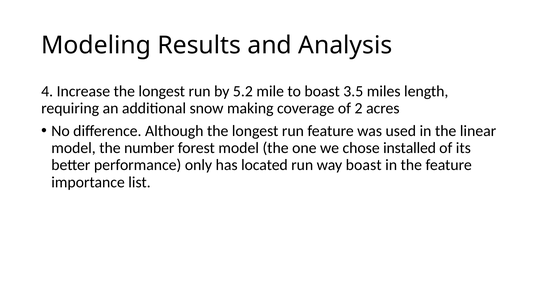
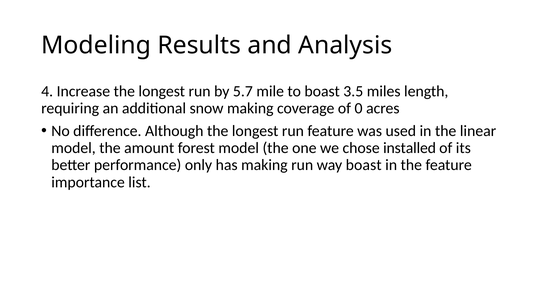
5.2: 5.2 -> 5.7
2: 2 -> 0
number: number -> amount
has located: located -> making
